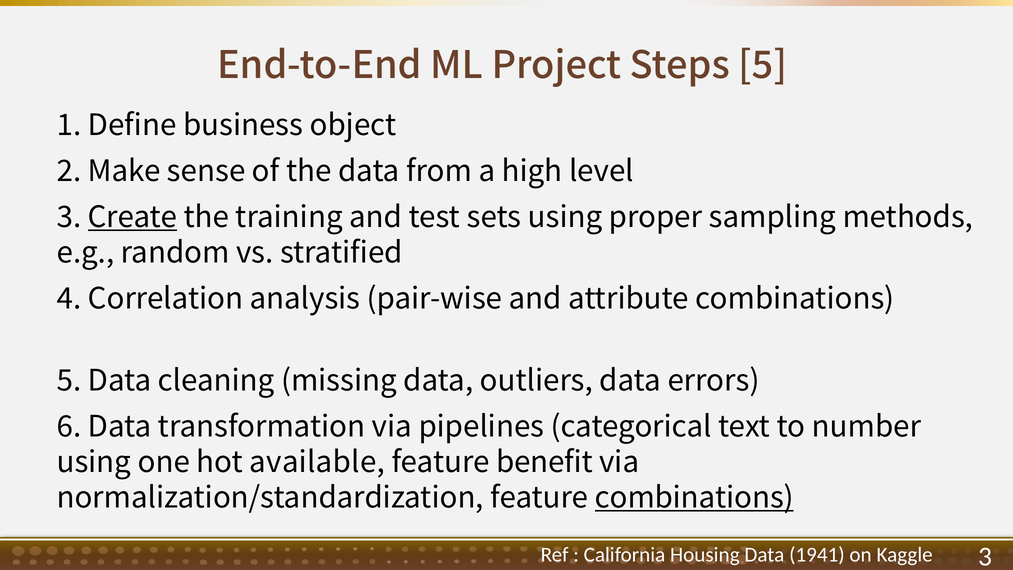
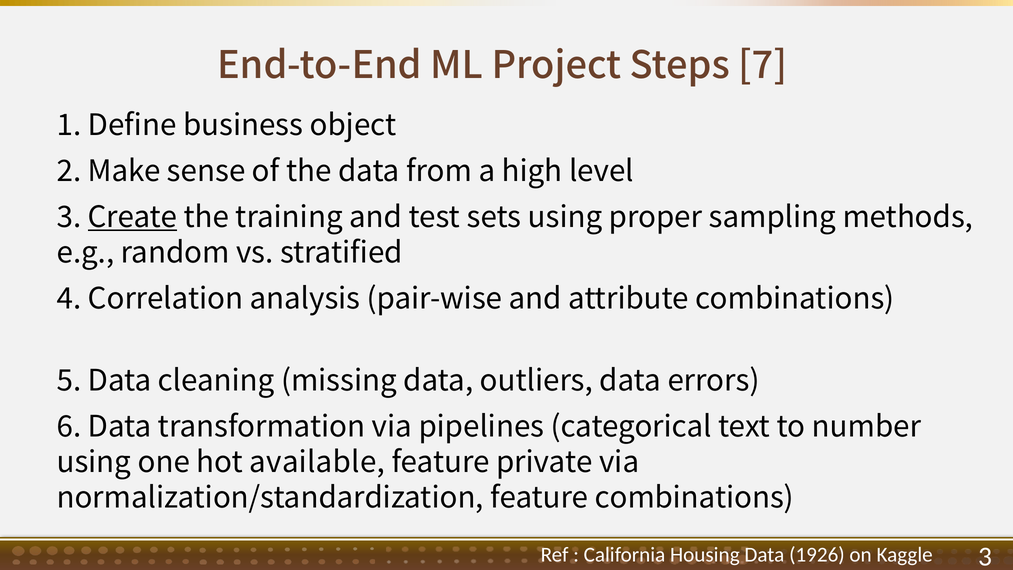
Steps 5: 5 -> 7
benefit: benefit -> private
combinations at (694, 498) underline: present -> none
1941: 1941 -> 1926
